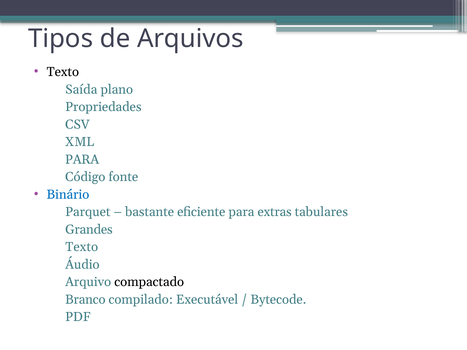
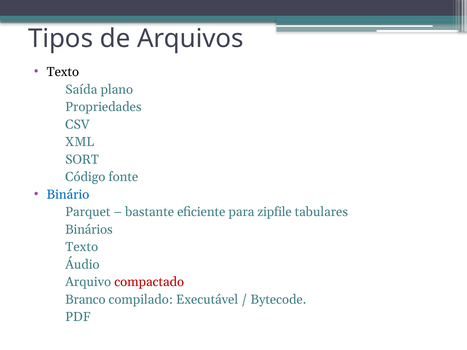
PARA at (82, 160): PARA -> SORT
extras: extras -> zipfile
Grandes: Grandes -> Binários
compactado colour: black -> red
